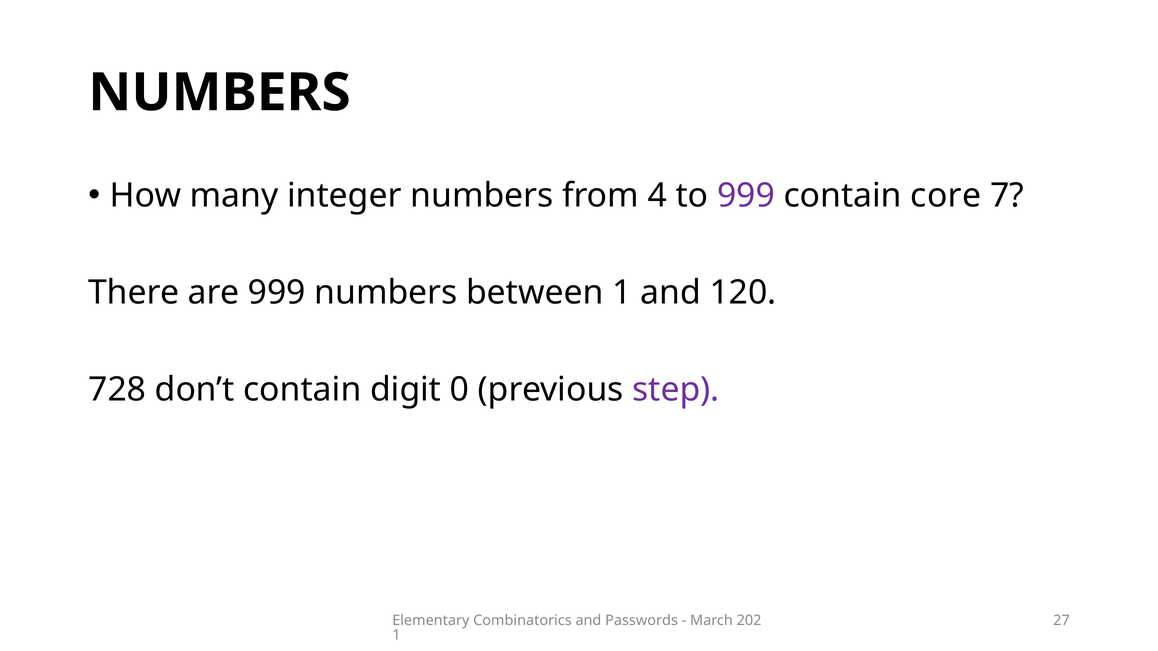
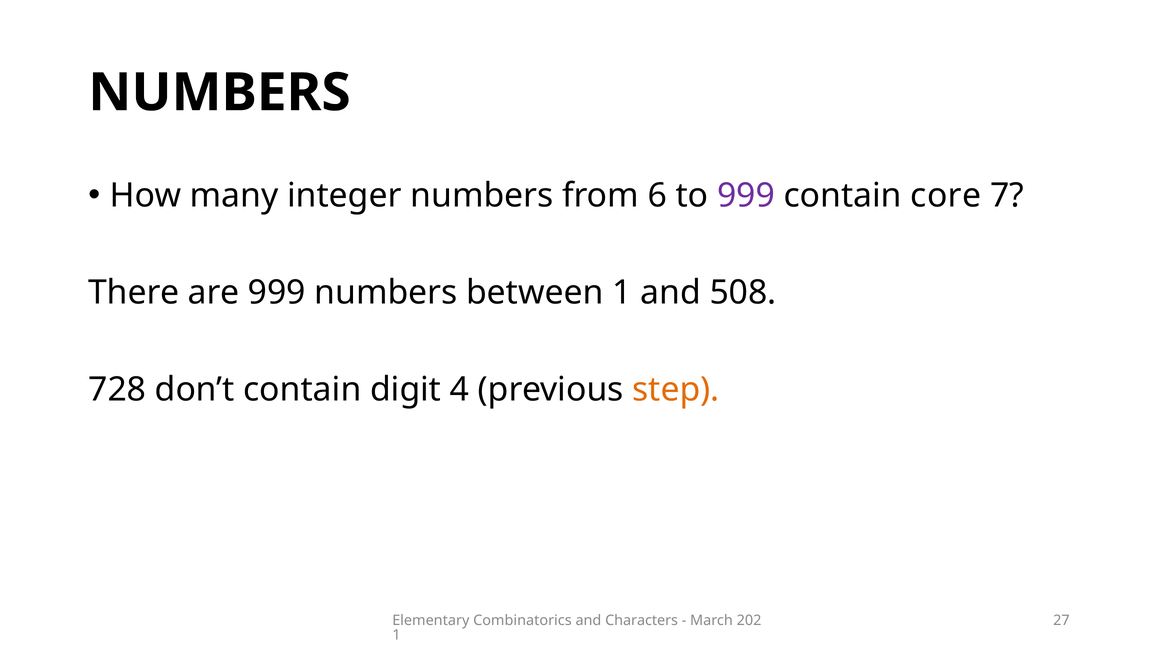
4: 4 -> 6
120: 120 -> 508
0: 0 -> 4
step colour: purple -> orange
Passwords: Passwords -> Characters
